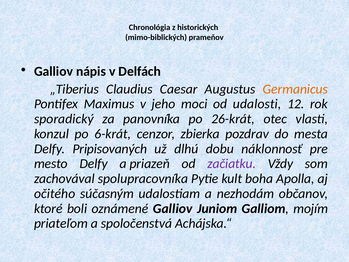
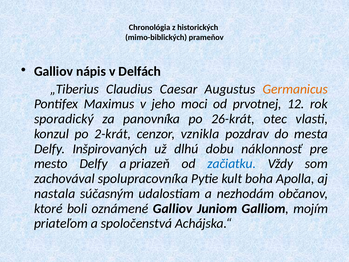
udalosti: udalosti -> prvotnej
6-krát: 6-krát -> 2-krát
zbierka: zbierka -> vznikla
Pripisovaných: Pripisovaných -> Inšpirovaných
začiatku colour: purple -> blue
očitého: očitého -> nastala
